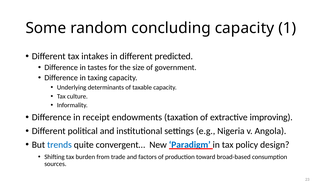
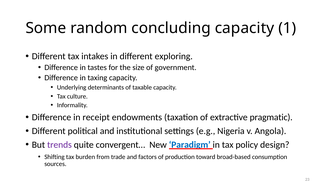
predicted: predicted -> exploring
improving: improving -> pragmatic
trends colour: blue -> purple
